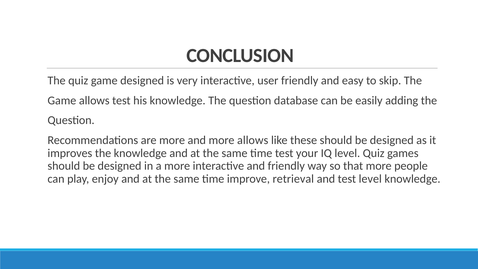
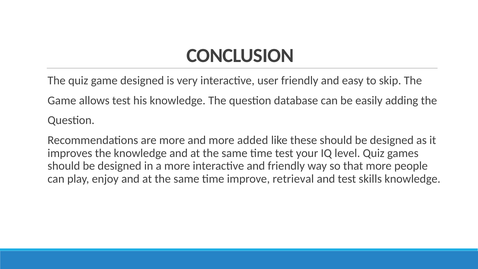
more allows: allows -> added
test level: level -> skills
